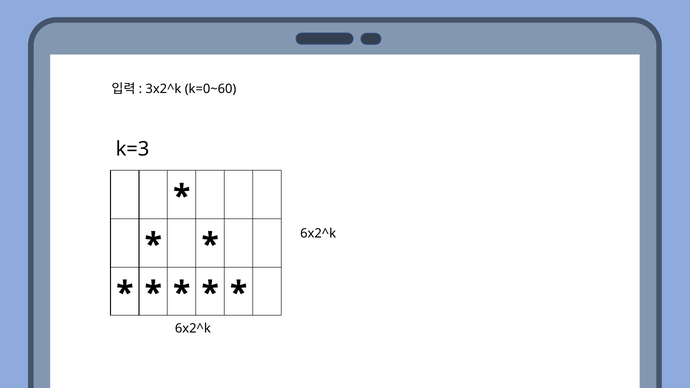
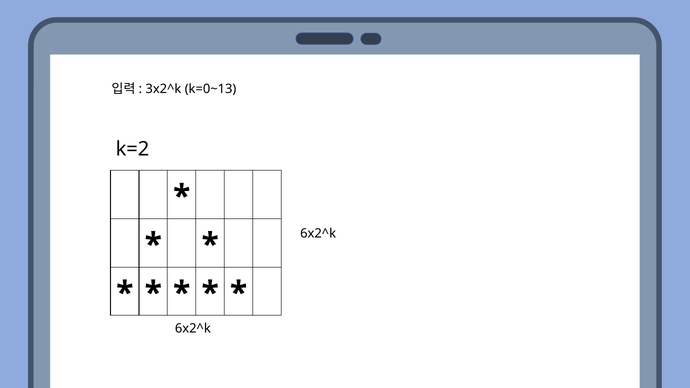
k=0~60: k=0~60 -> k=0~13
k=3: k=3 -> k=2
